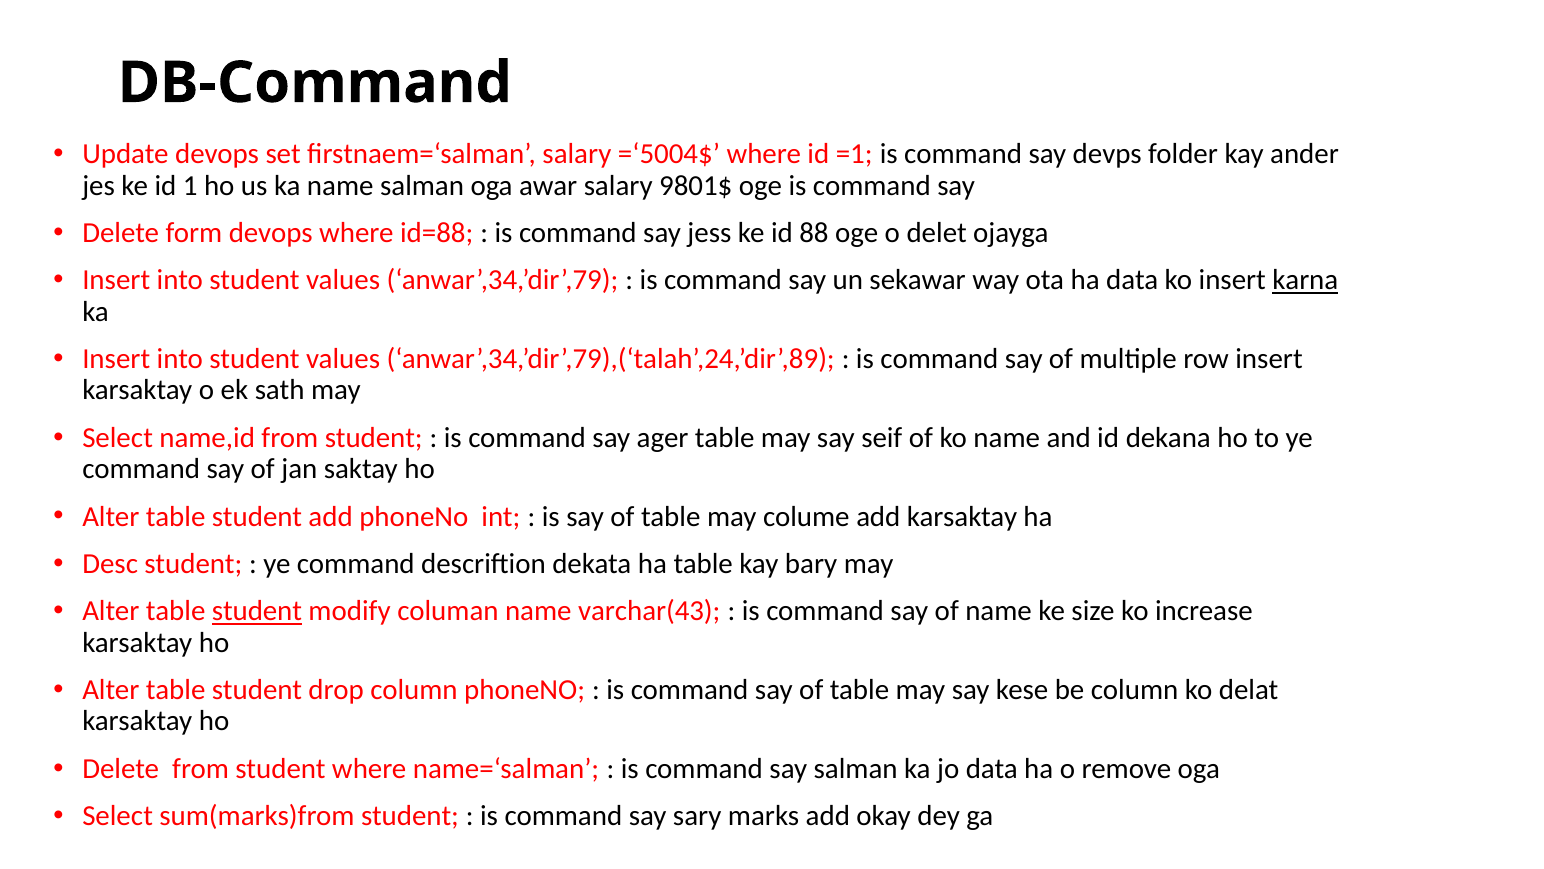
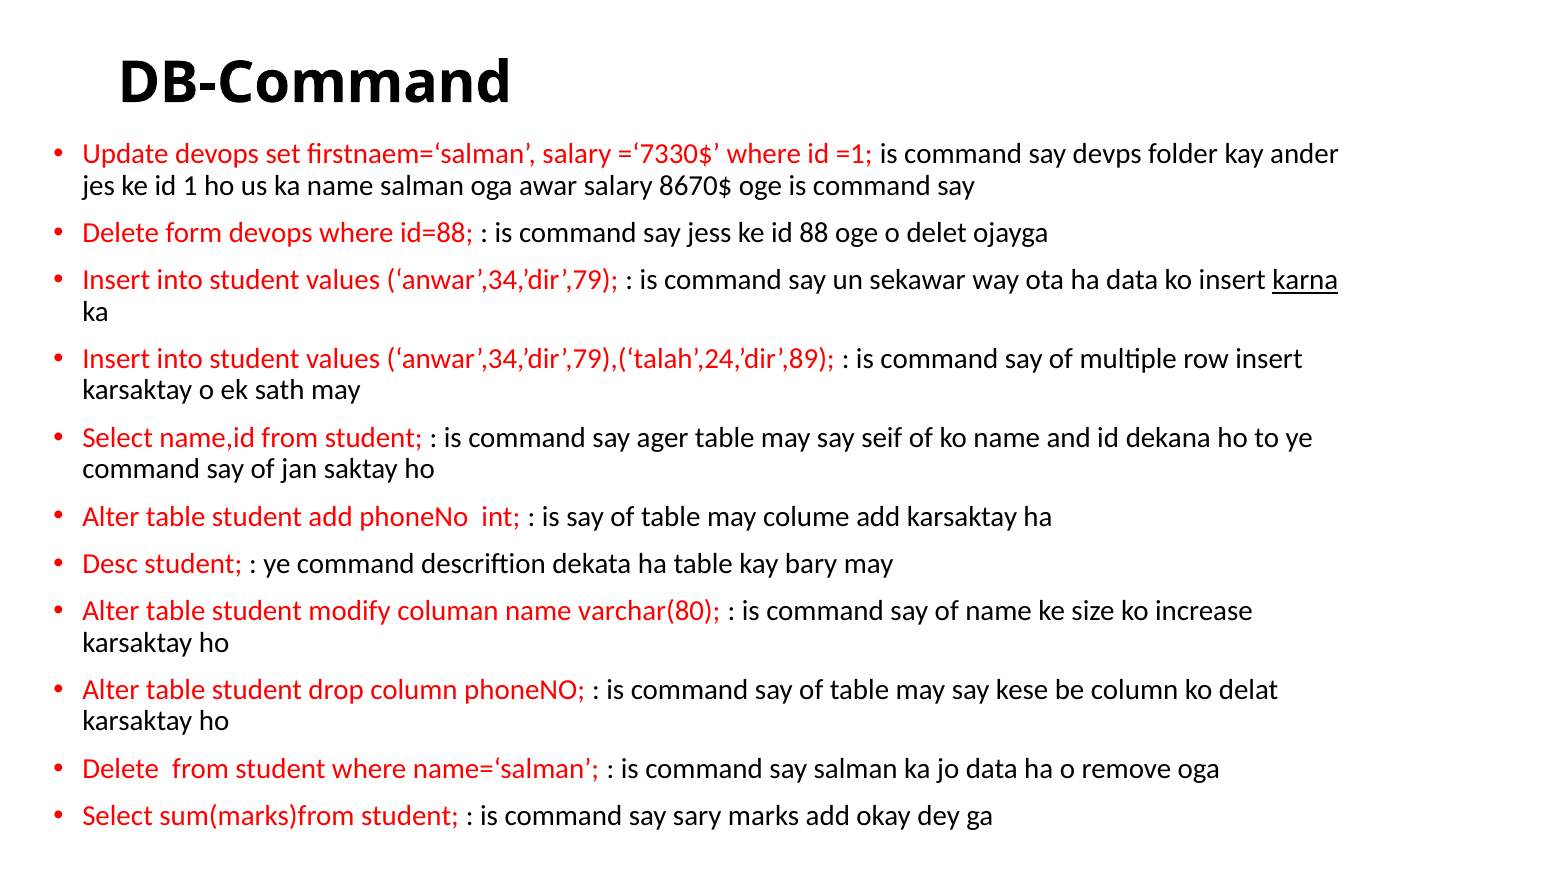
=‘5004$: =‘5004$ -> =‘7330$
9801$: 9801$ -> 8670$
student at (257, 611) underline: present -> none
varchar(43: varchar(43 -> varchar(80
